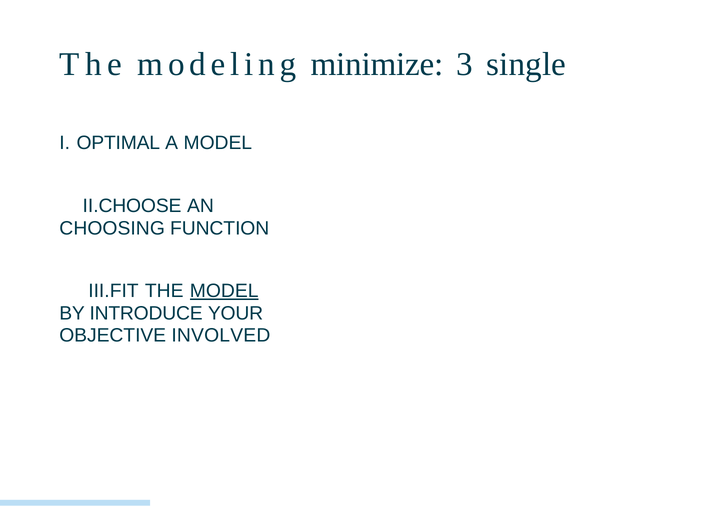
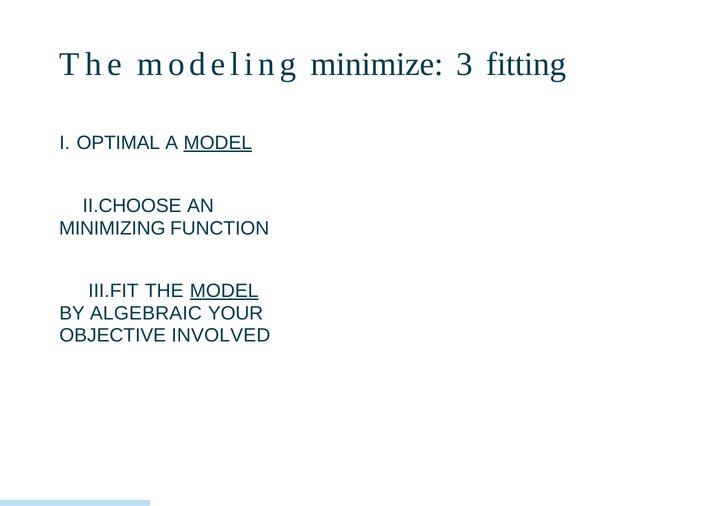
single: single -> fitting
MODEL at (218, 143) underline: none -> present
CHOOSING: CHOOSING -> MINIMIZING
INTRODUCE: INTRODUCE -> ALGEBRAIC
